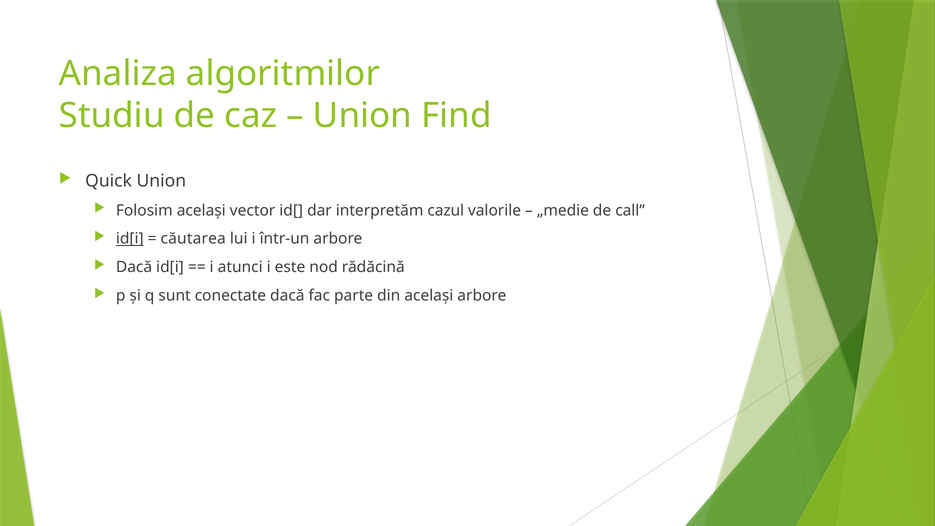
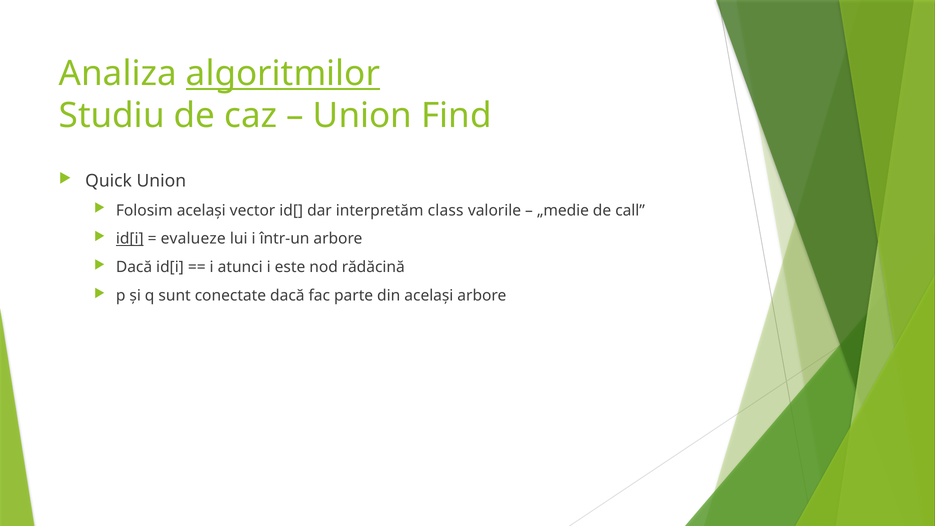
algoritmilor underline: none -> present
cazul: cazul -> class
căutarea: căutarea -> evalueze
